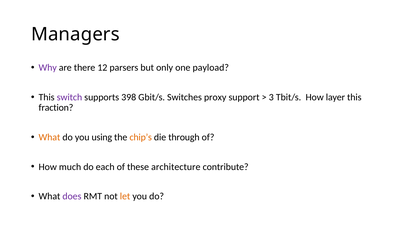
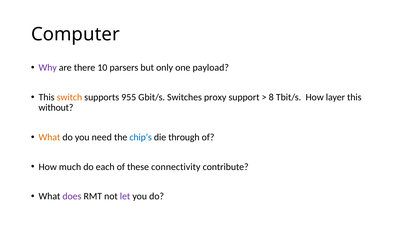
Managers: Managers -> Computer
12: 12 -> 10
switch colour: purple -> orange
398: 398 -> 955
3: 3 -> 8
fraction: fraction -> without
using: using -> need
chip’s colour: orange -> blue
architecture: architecture -> connectivity
let colour: orange -> purple
